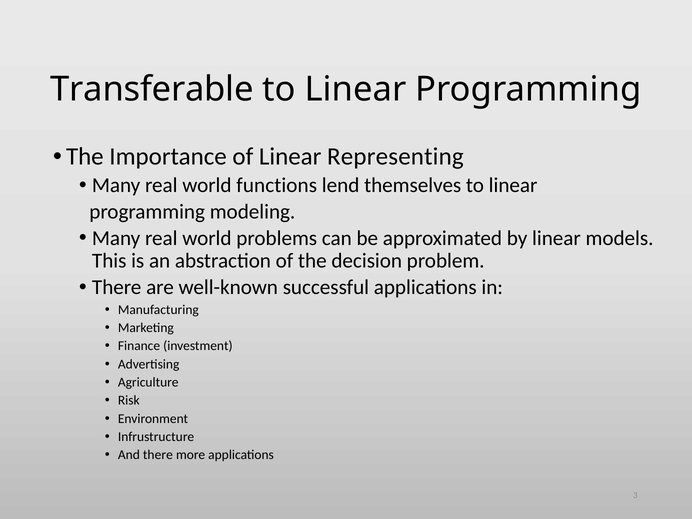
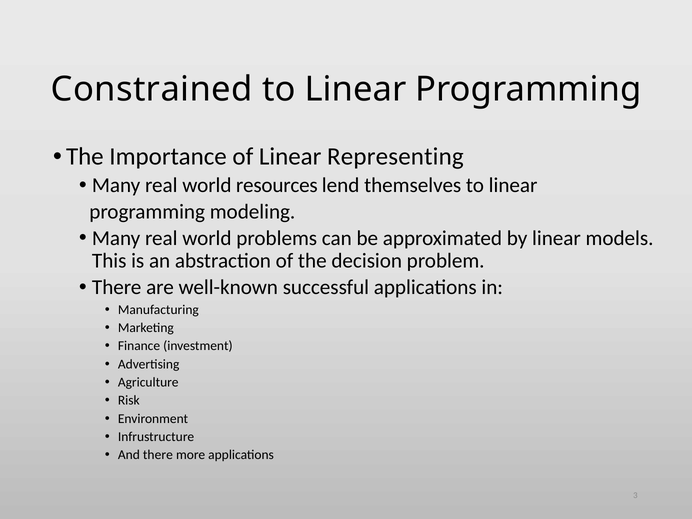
Transferable: Transferable -> Constrained
functions: functions -> resources
